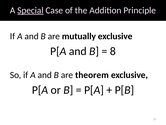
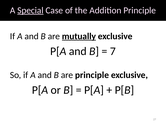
mutually underline: none -> present
8: 8 -> 7
are theorem: theorem -> principle
